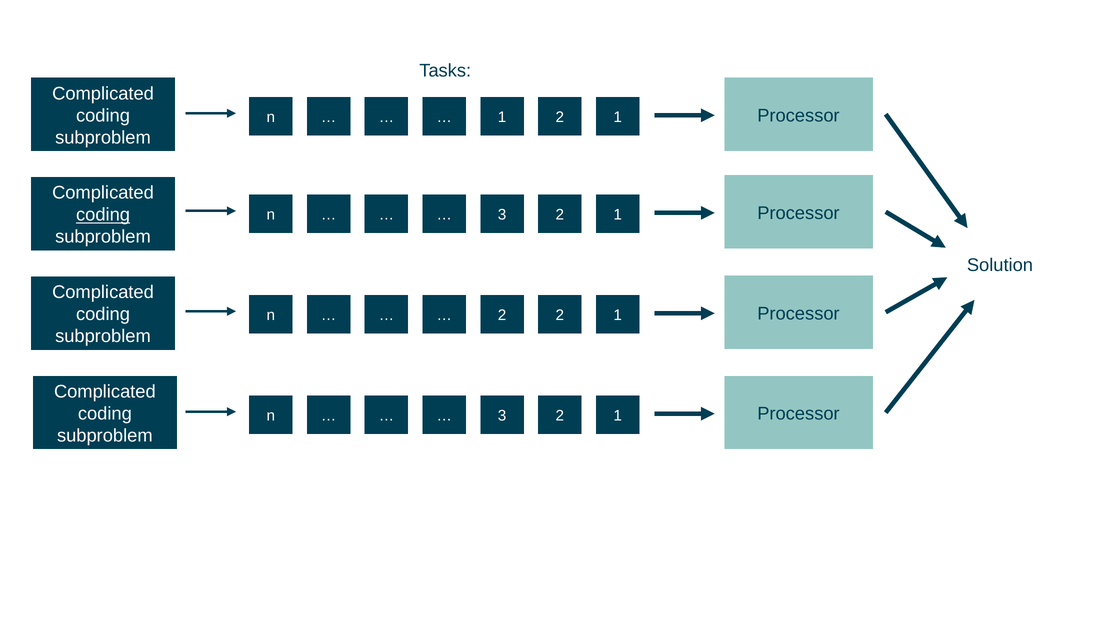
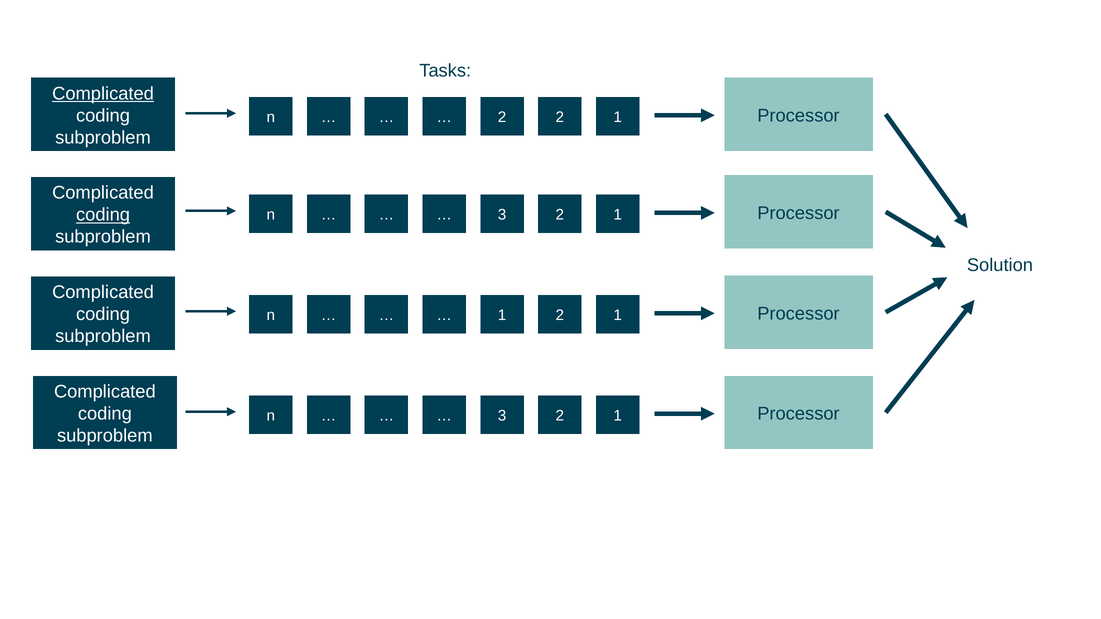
Complicated at (103, 94) underline: none -> present
1 at (502, 117): 1 -> 2
2 at (502, 315): 2 -> 1
